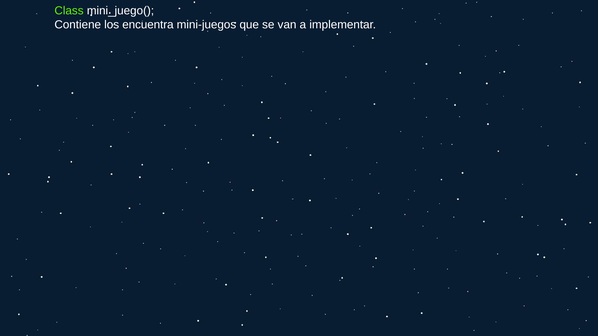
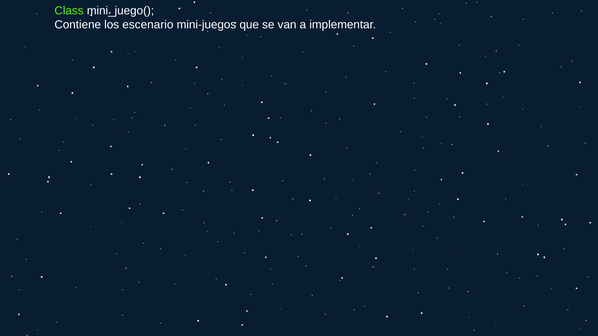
encuentra: encuentra -> escenario
